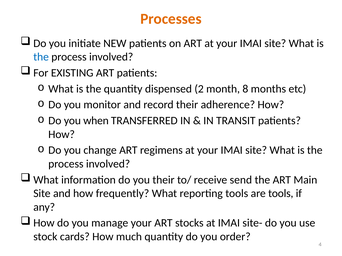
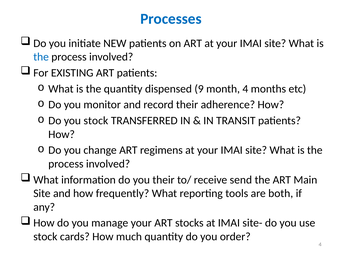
Processes colour: orange -> blue
2: 2 -> 9
month 8: 8 -> 4
you when: when -> stock
are tools: tools -> both
